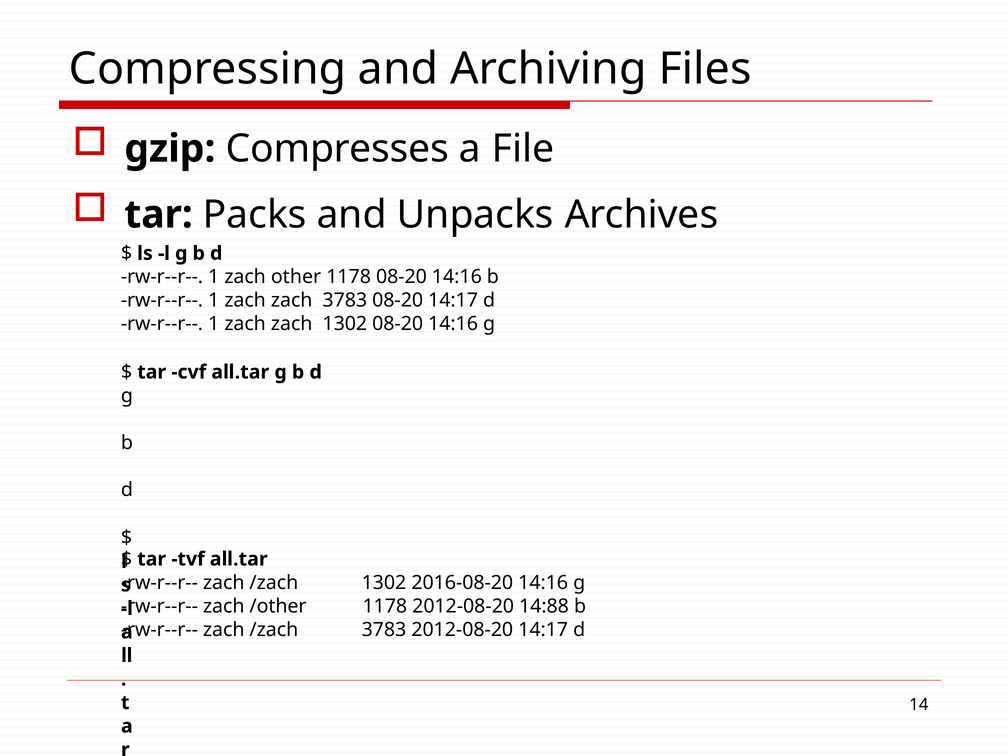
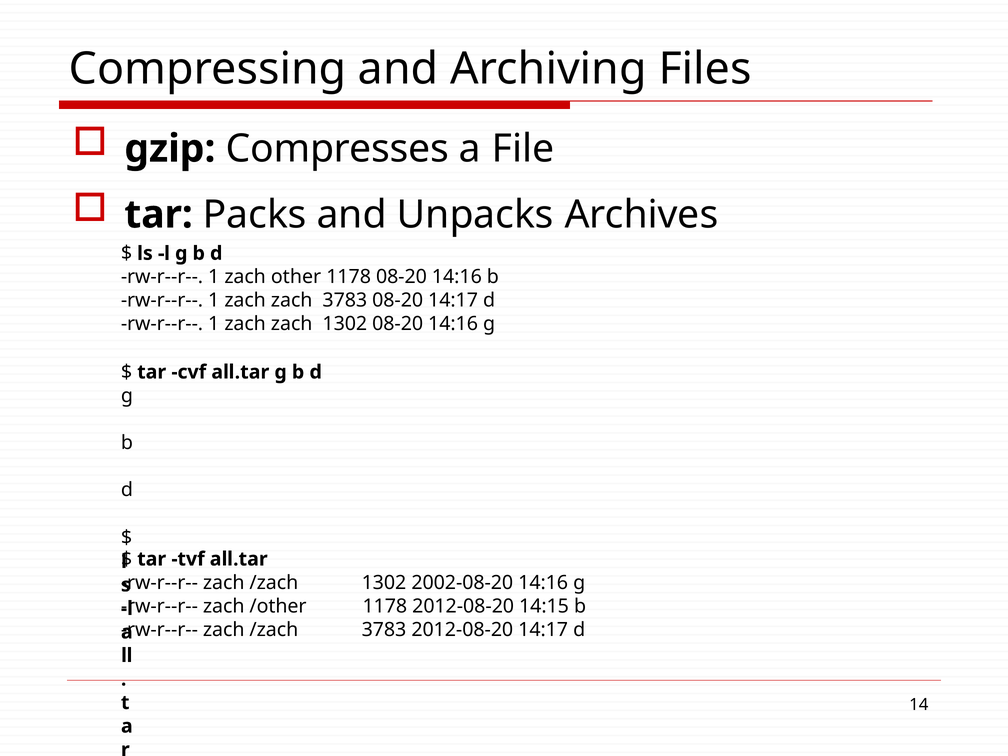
2016-08-20: 2016-08-20 -> 2002-08-20
14:88: 14:88 -> 14:15
